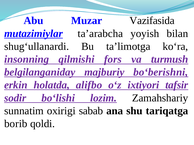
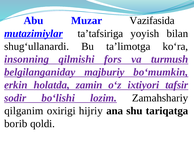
ta’arabcha: ta’arabcha -> ta’tafsiriga
bo‘bеrishni: bo‘bеrishni -> bo‘mumkin
alifbo: alifbo -> zamin
sunnatim: sunnatim -> qilganim
sabab: sabab -> hijriy
